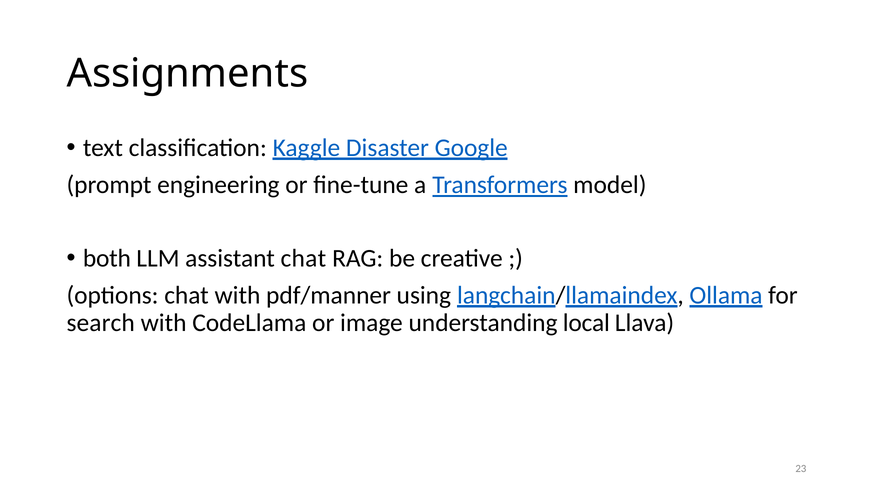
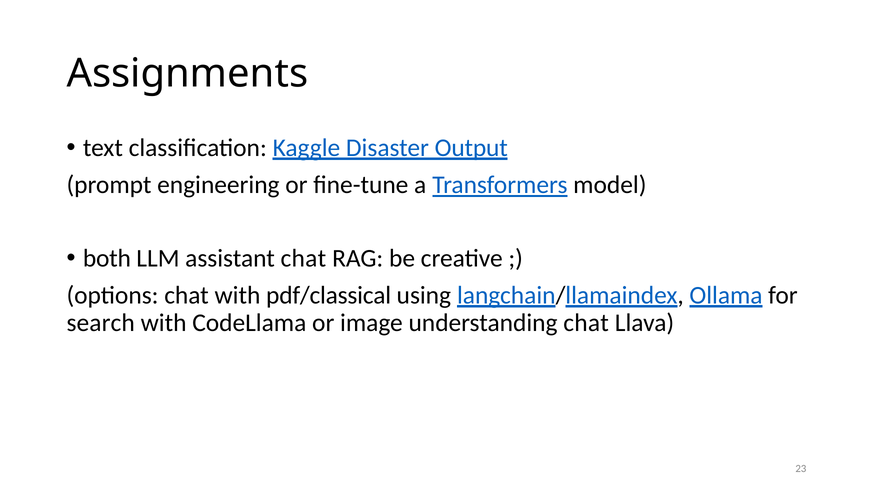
Google: Google -> Output
pdf/manner: pdf/manner -> pdf/classical
understanding local: local -> chat
